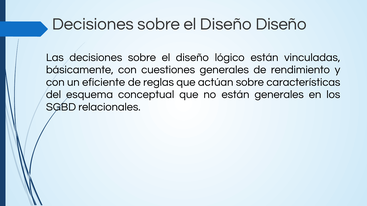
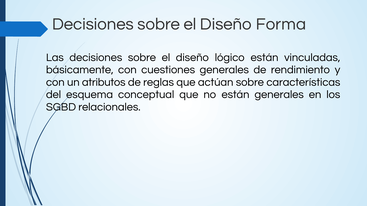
Diseño Diseño: Diseño -> Forma
eficiente: eficiente -> atributos
